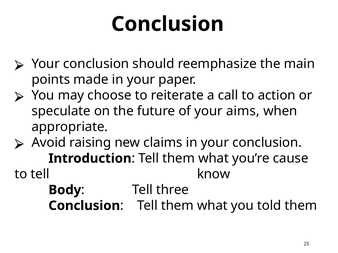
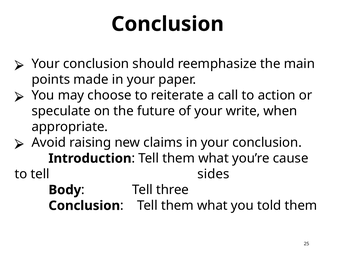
aims: aims -> write
know: know -> sides
